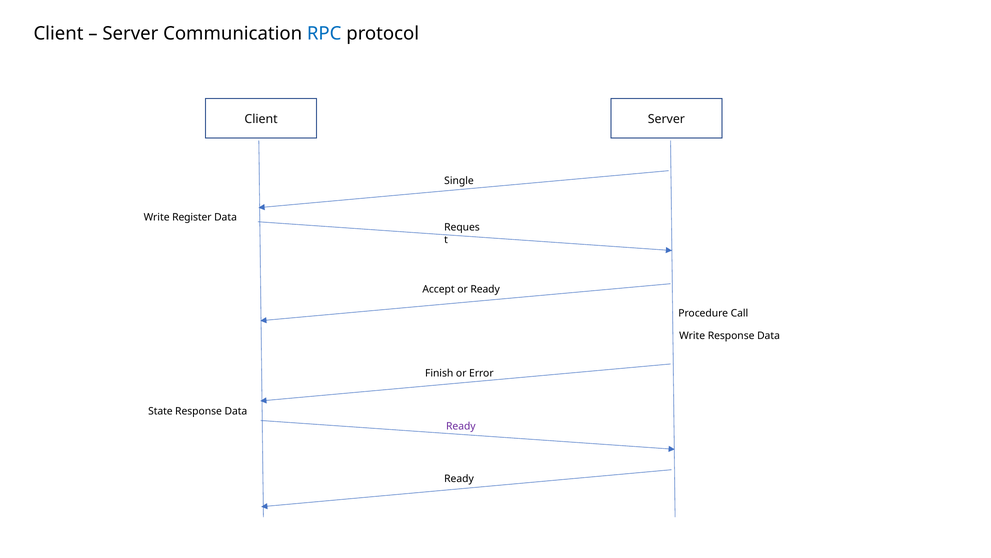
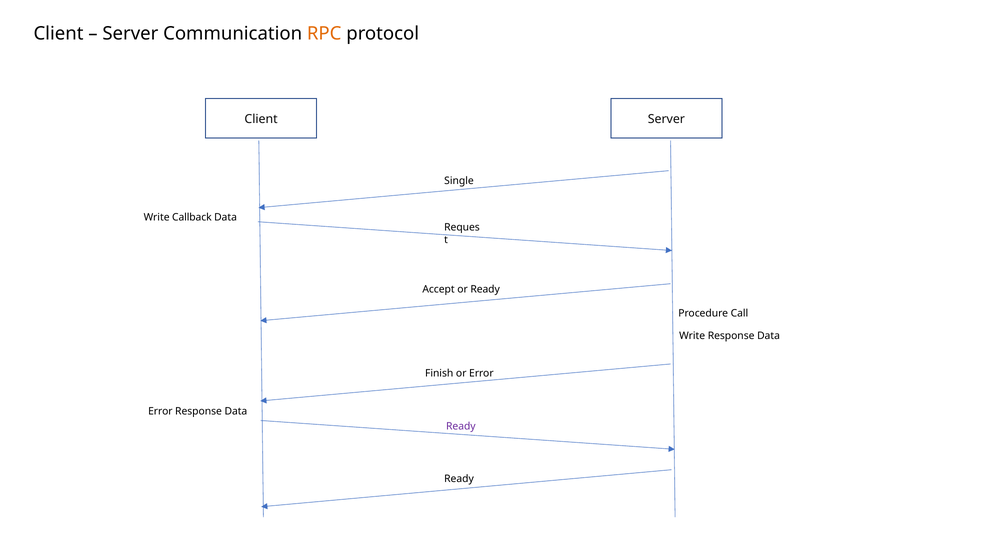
RPC colour: blue -> orange
Register: Register -> Callback
State at (160, 411): State -> Error
